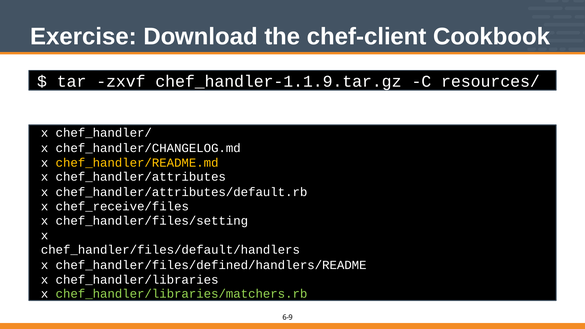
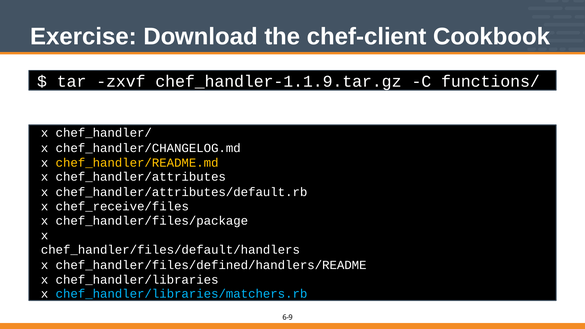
resources/: resources/ -> functions/
chef_handler/files/setting: chef_handler/files/setting -> chef_handler/files/package
chef_handler/libraries/matchers.rb colour: light green -> light blue
